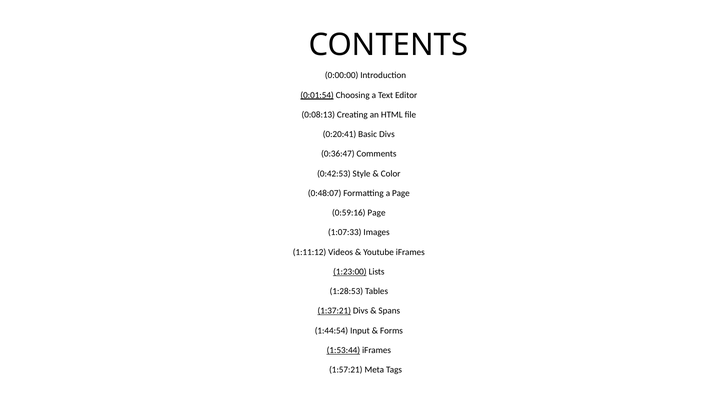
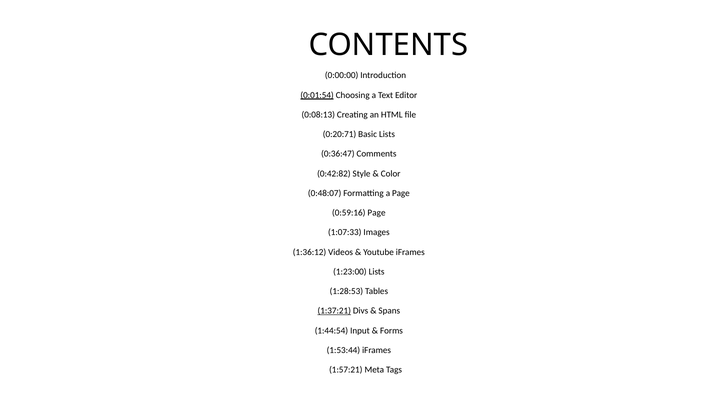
0:20:41: 0:20:41 -> 0:20:71
Basic Divs: Divs -> Lists
0:42:53: 0:42:53 -> 0:42:82
1:11:12: 1:11:12 -> 1:36:12
1:23:00 underline: present -> none
1:53:44 underline: present -> none
